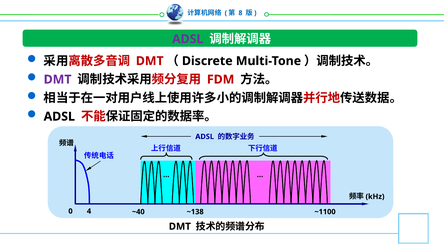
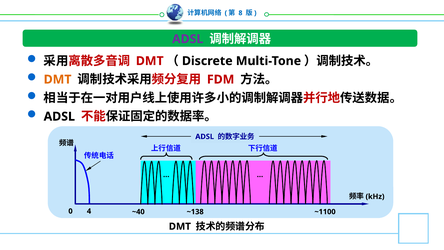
DMT at (58, 79) colour: purple -> orange
